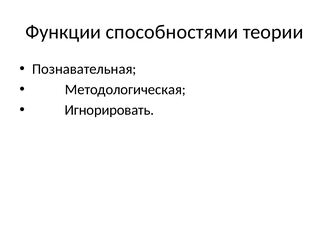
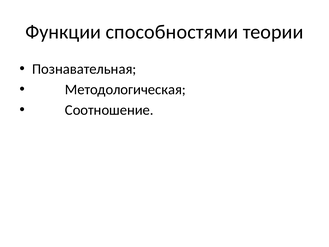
Игнорировать: Игнорировать -> Соотношение
